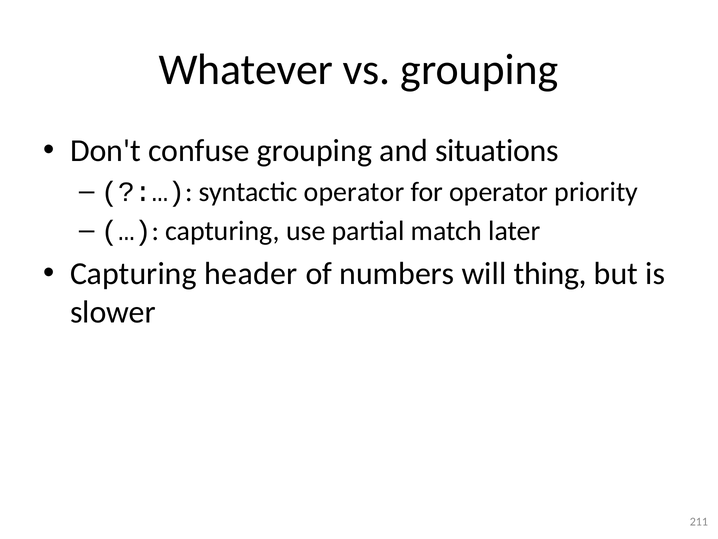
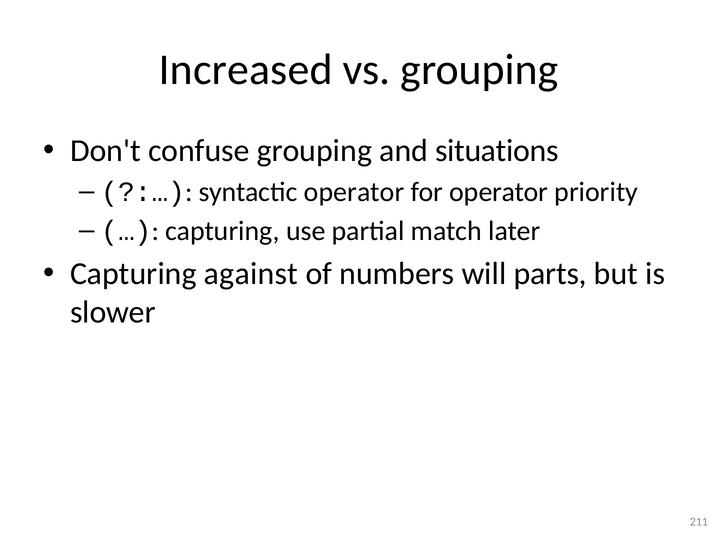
Whatever: Whatever -> Increased
header: header -> against
thing: thing -> parts
